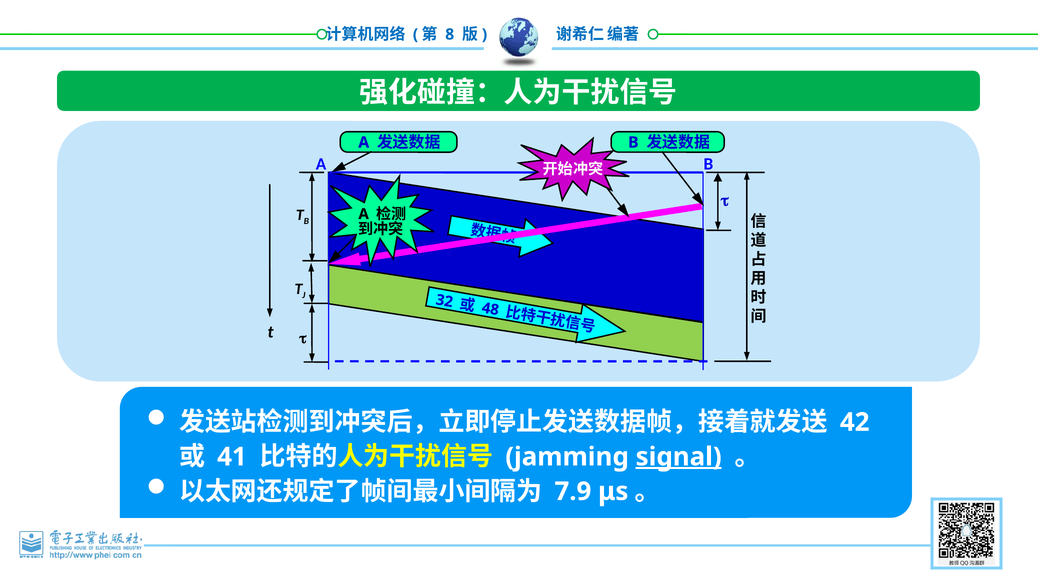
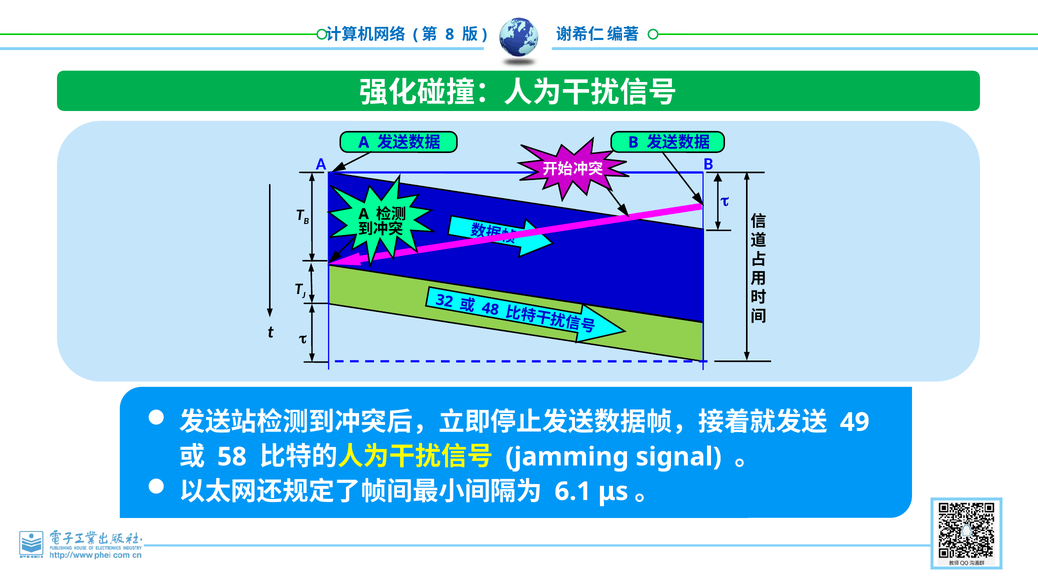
42: 42 -> 49
41: 41 -> 58
signal underline: present -> none
7.9: 7.9 -> 6.1
